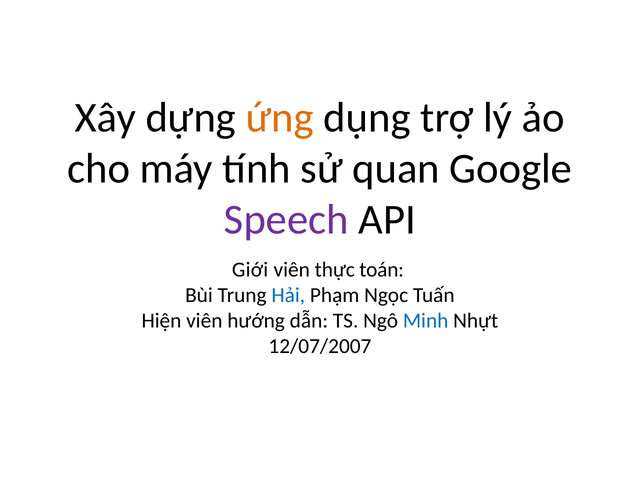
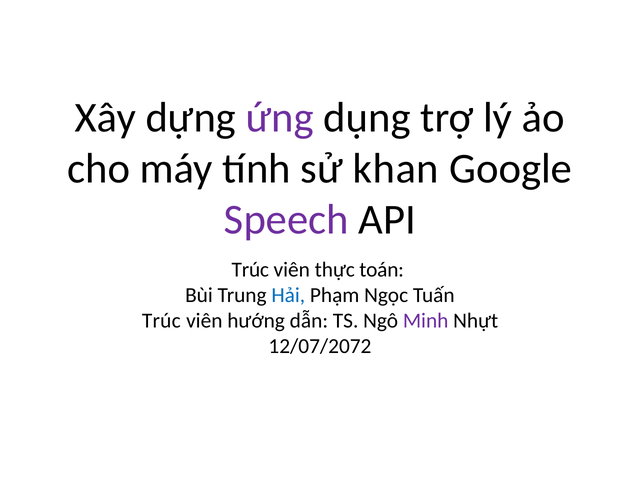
ứng colour: orange -> purple
quan: quan -> khan
Giới at (250, 270): Giới -> Trúc
Hiện at (161, 321): Hiện -> Trúc
Minh colour: blue -> purple
12/07/2007: 12/07/2007 -> 12/07/2072
